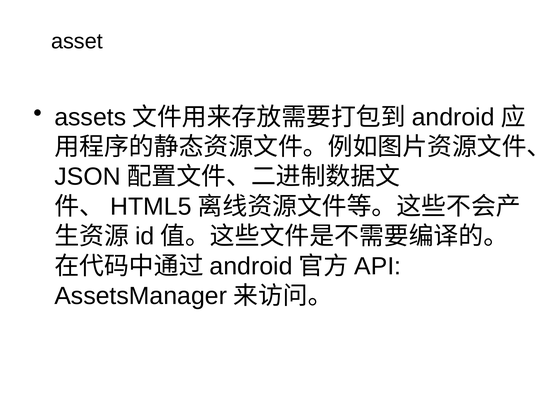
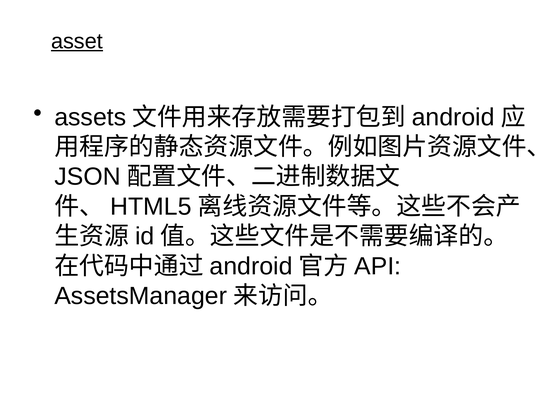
asset underline: none -> present
